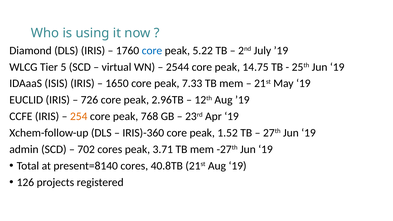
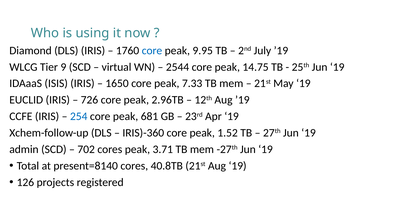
5.22: 5.22 -> 9.95
5: 5 -> 9
254 colour: orange -> blue
768: 768 -> 681
